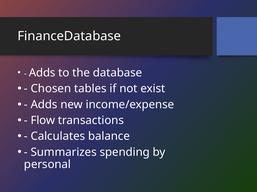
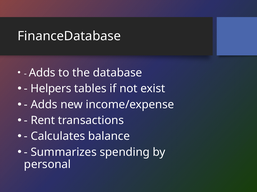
Chosen: Chosen -> Helpers
Flow: Flow -> Rent
